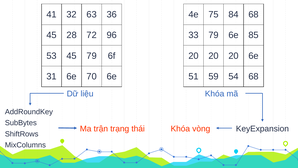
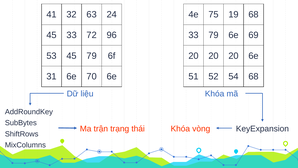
36: 36 -> 24
84: 84 -> 19
45 28: 28 -> 33
85: 85 -> 69
59: 59 -> 52
